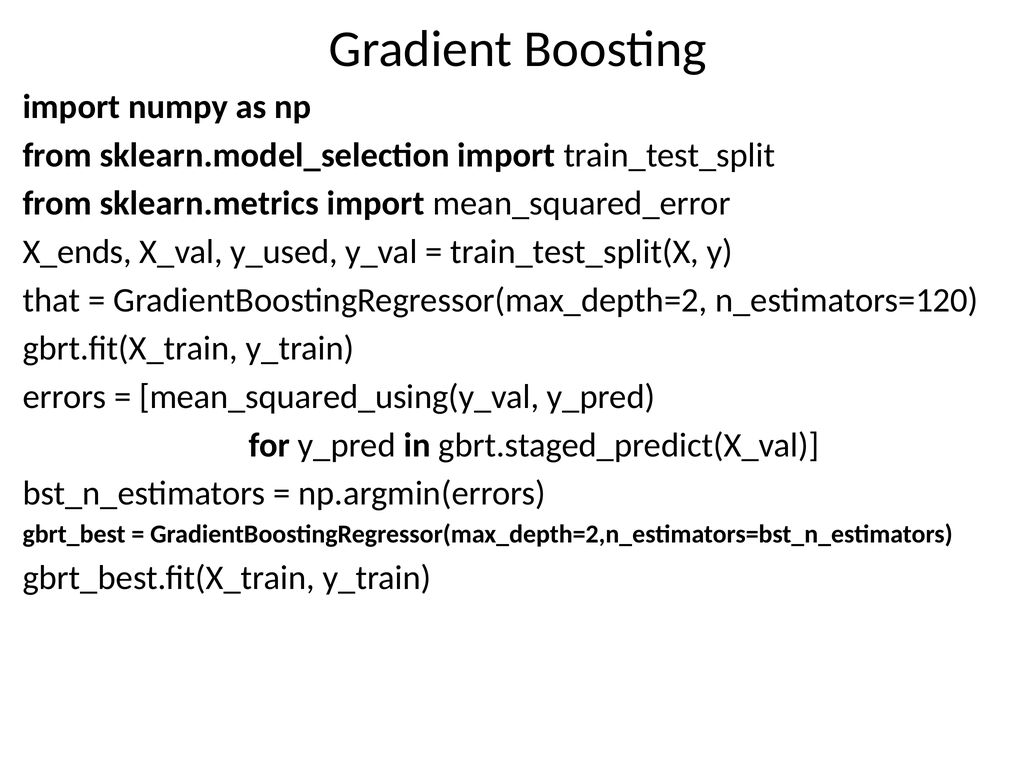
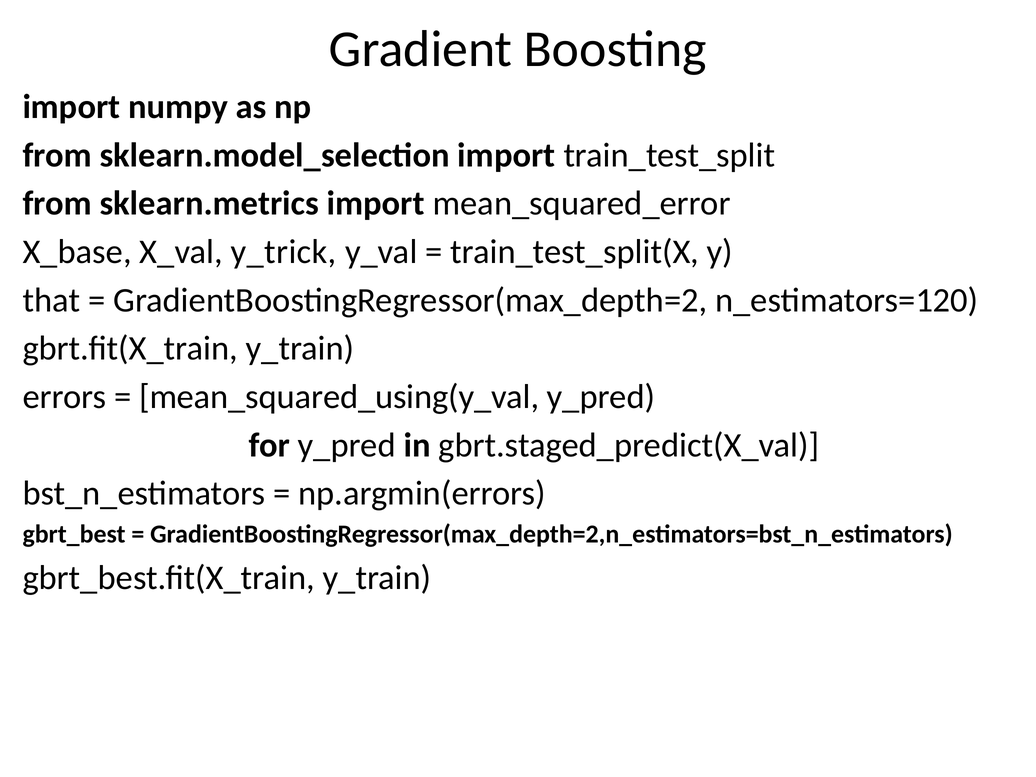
X_ends: X_ends -> X_base
y_used: y_used -> y_trick
